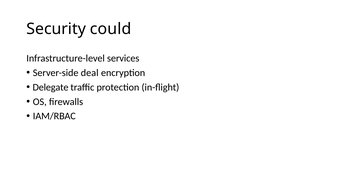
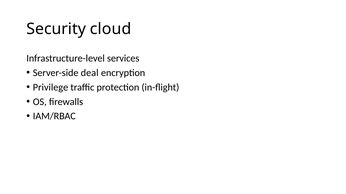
could: could -> cloud
Delegate: Delegate -> Privilege
